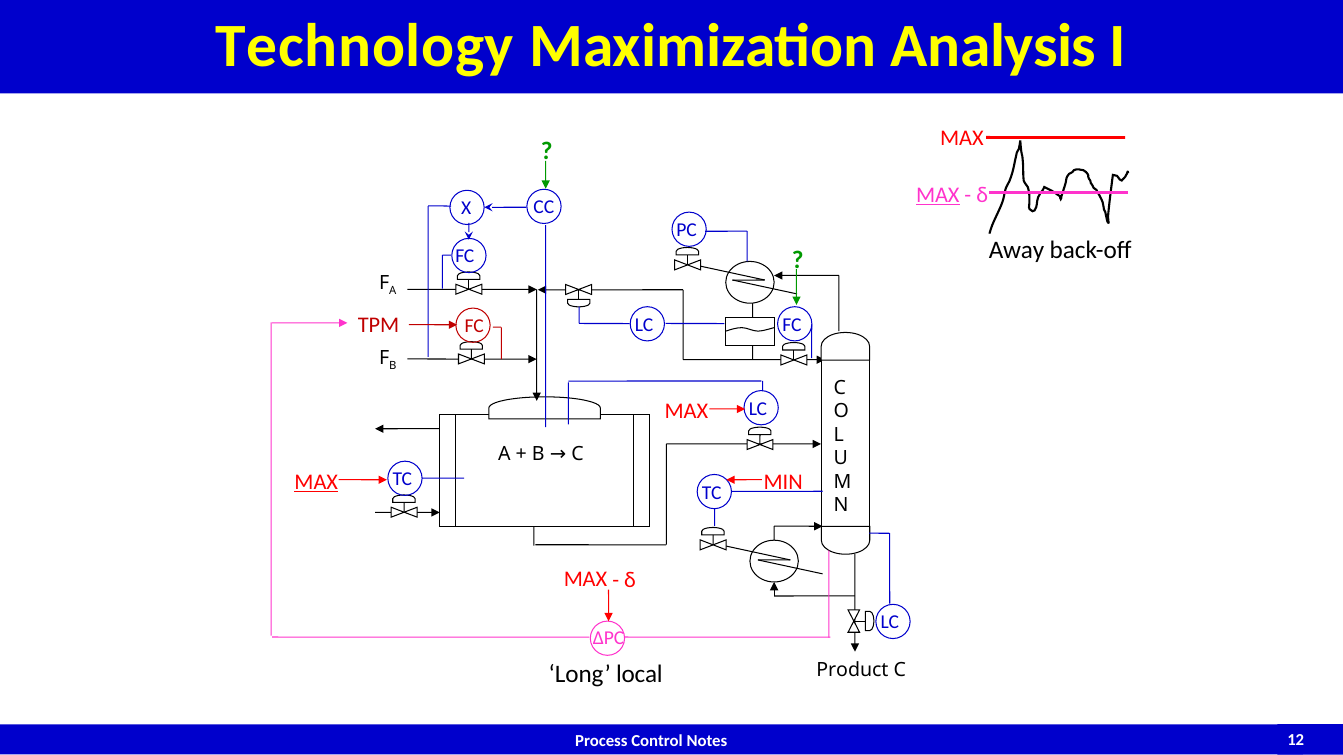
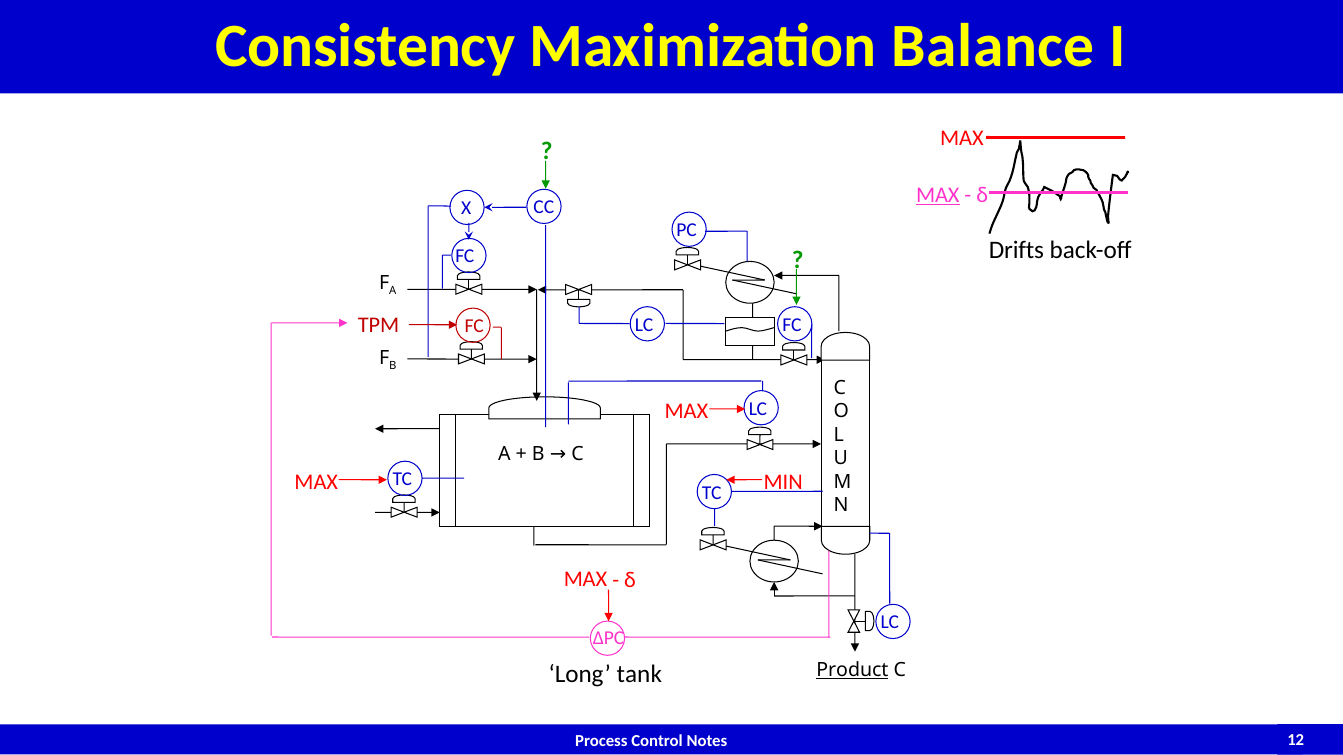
Technology: Technology -> Consistency
Analysis: Analysis -> Balance
Away: Away -> Drifts
MAX at (316, 482) underline: present -> none
local: local -> tank
Product underline: none -> present
